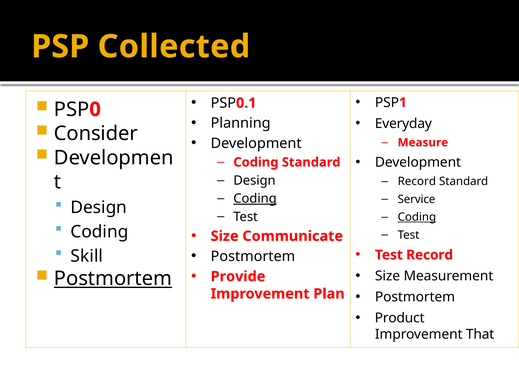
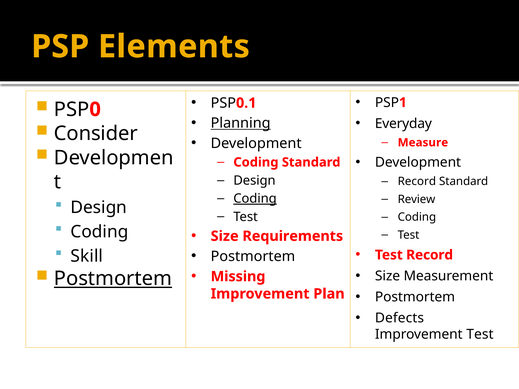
Collected: Collected -> Elements
Planning underline: none -> present
Service: Service -> Review
Coding at (417, 217) underline: present -> none
Communicate: Communicate -> Requirements
Provide: Provide -> Missing
Product: Product -> Defects
Improvement That: That -> Test
